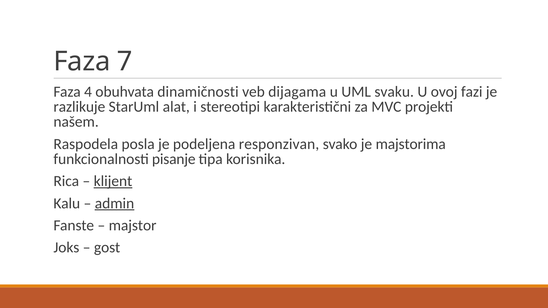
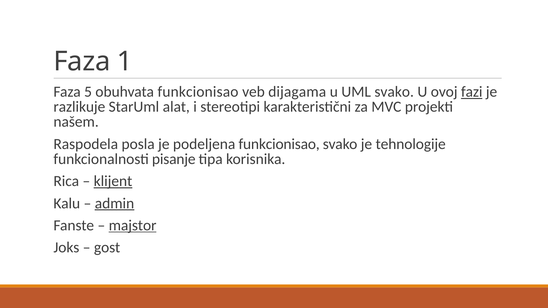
7: 7 -> 1
4: 4 -> 5
obuhvata dinamičnosti: dinamičnosti -> funkcionisao
UML svaku: svaku -> svako
fazi underline: none -> present
podeljena responzivan: responzivan -> funkcionisao
majstorima: majstorima -> tehnologije
majstor underline: none -> present
